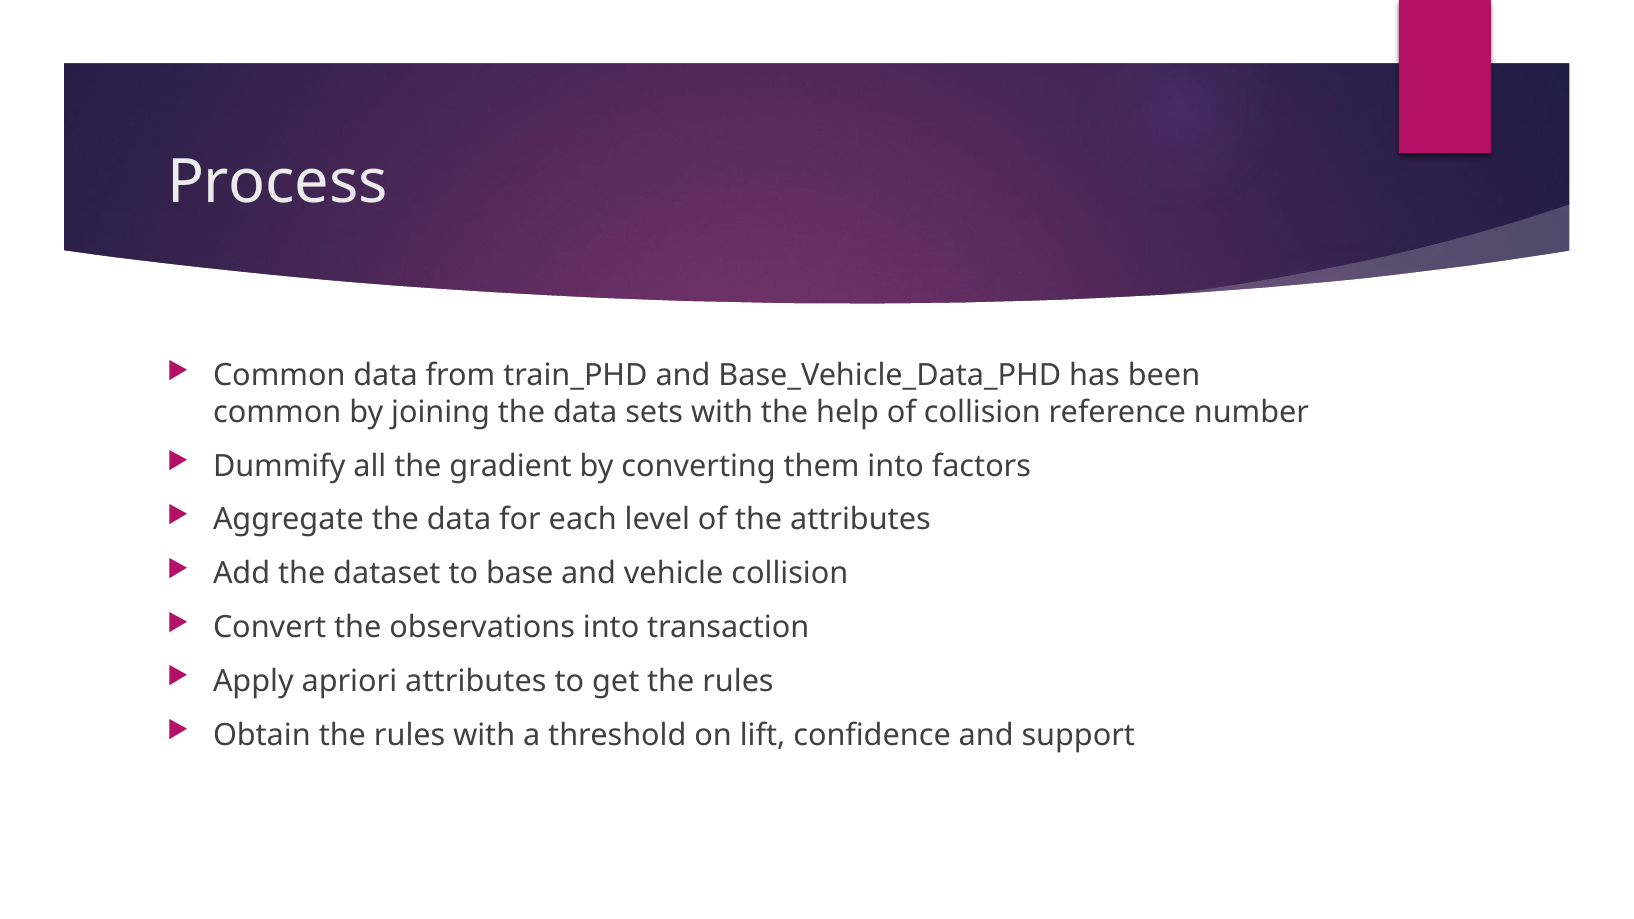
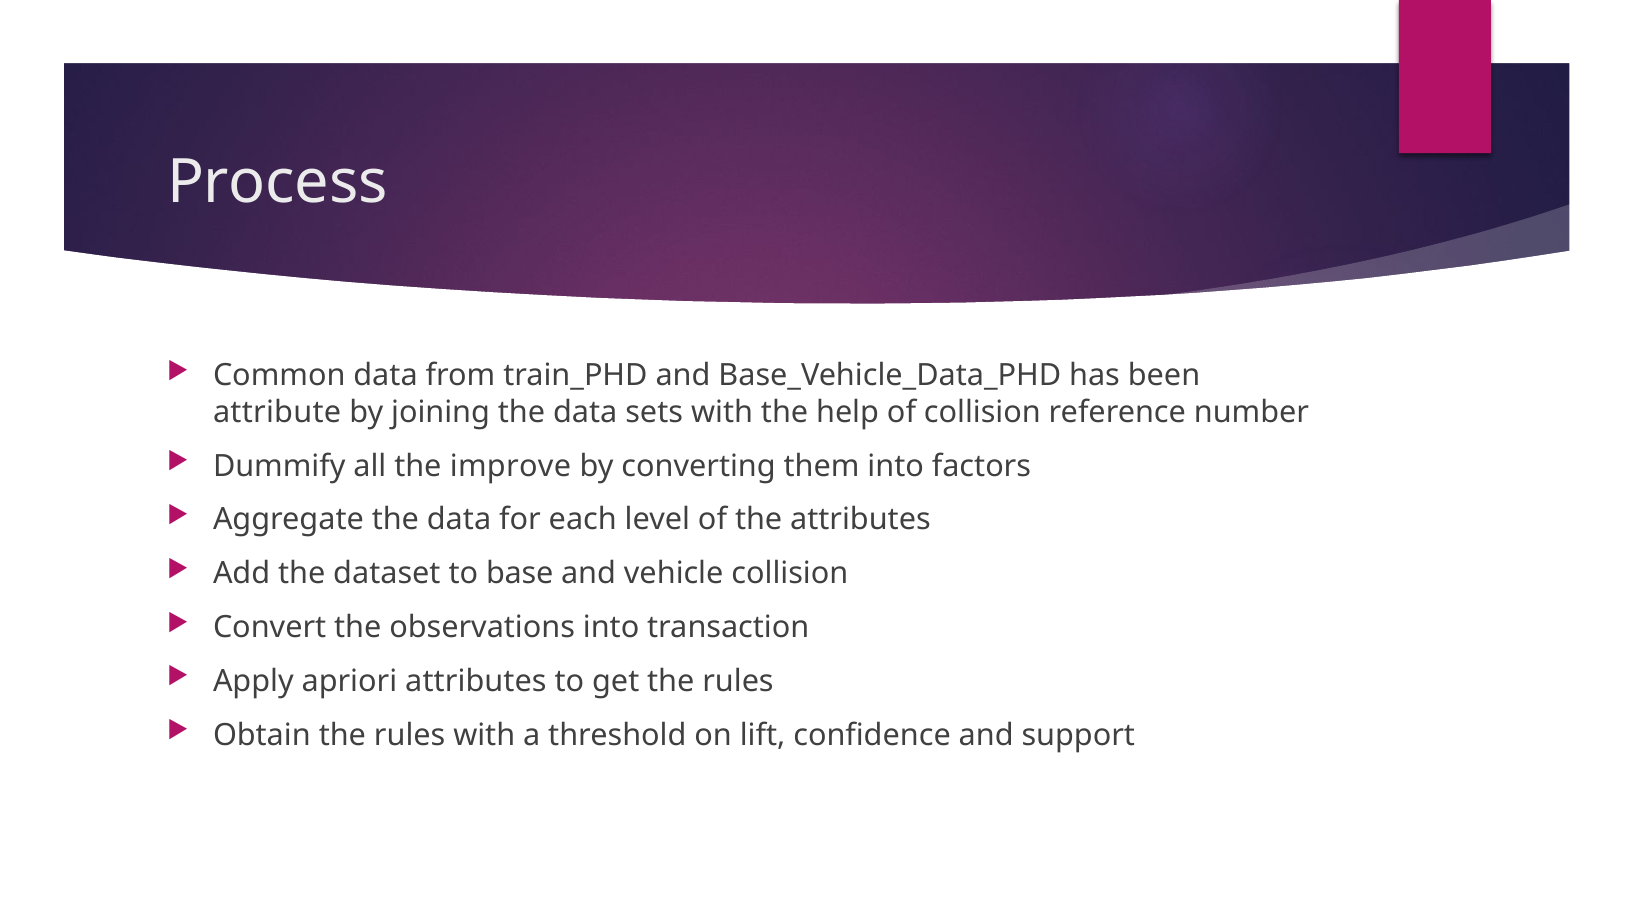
common at (277, 412): common -> attribute
gradient: gradient -> improve
